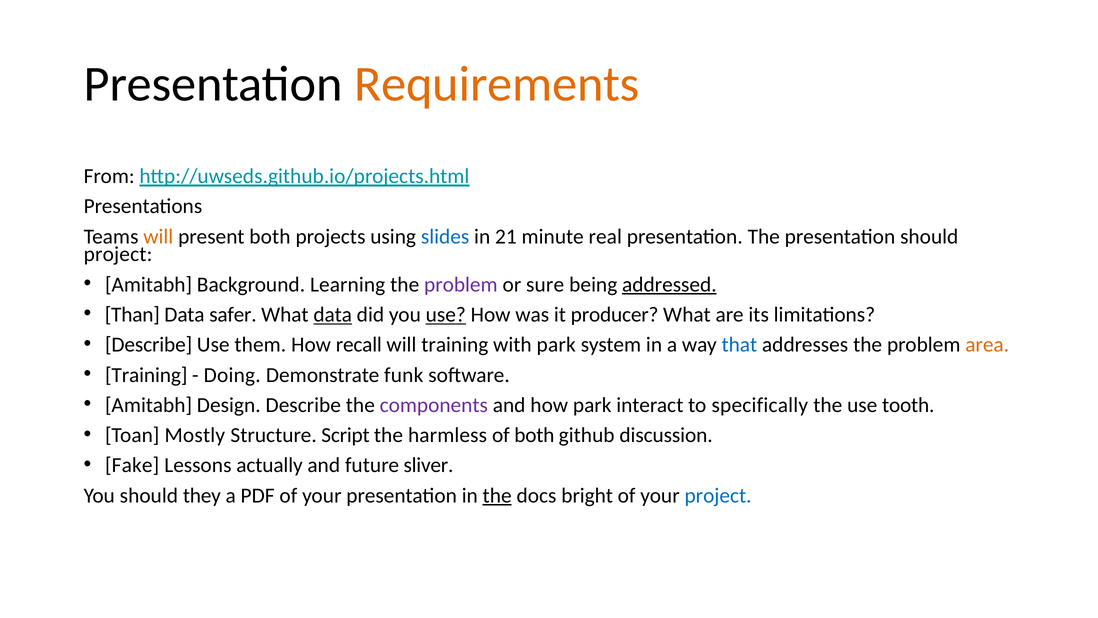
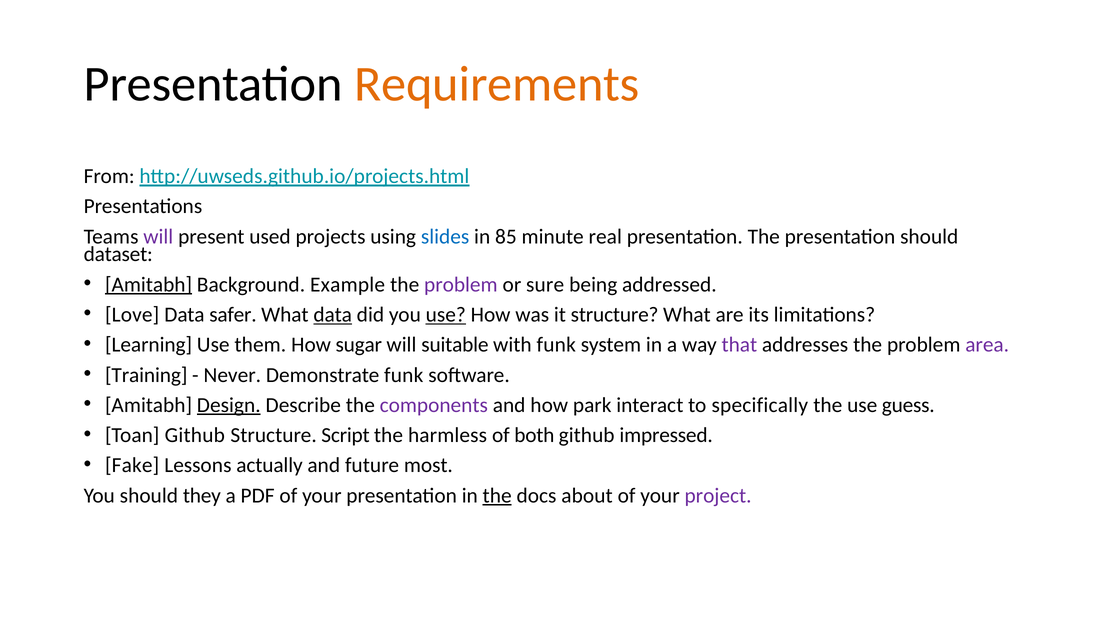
will at (158, 236) colour: orange -> purple
present both: both -> used
21: 21 -> 85
project at (118, 254): project -> dataset
Amitabh at (149, 284) underline: none -> present
Learning: Learning -> Example
addressed underline: present -> none
Than: Than -> Love
it producer: producer -> structure
Describe at (149, 345): Describe -> Learning
recall: recall -> sugar
will training: training -> suitable
with park: park -> funk
that colour: blue -> purple
area colour: orange -> purple
Doing: Doing -> Never
Design underline: none -> present
tooth: tooth -> guess
Toan Mostly: Mostly -> Github
discussion: discussion -> impressed
sliver: sliver -> most
bright: bright -> about
project at (718, 495) colour: blue -> purple
